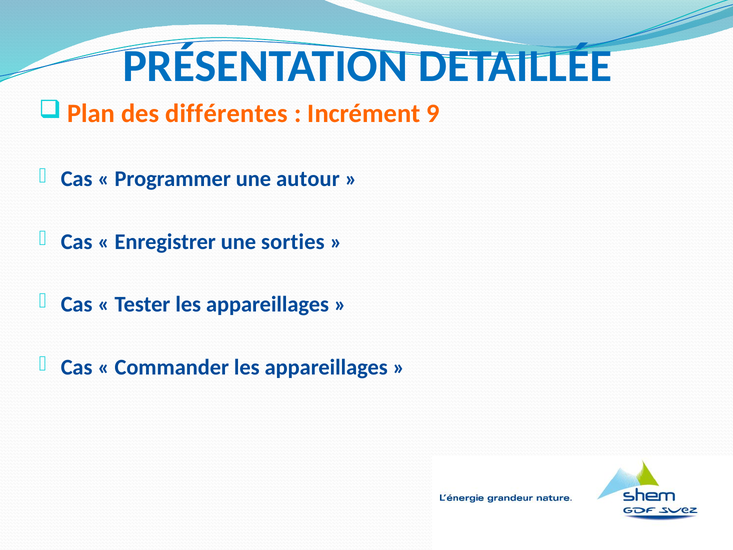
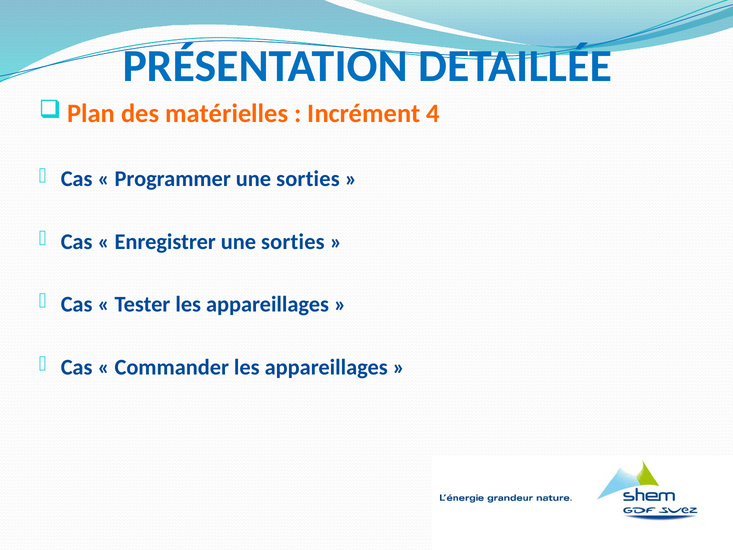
différentes: différentes -> matérielles
9: 9 -> 4
Programmer une autour: autour -> sorties
